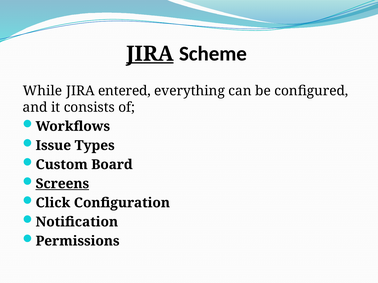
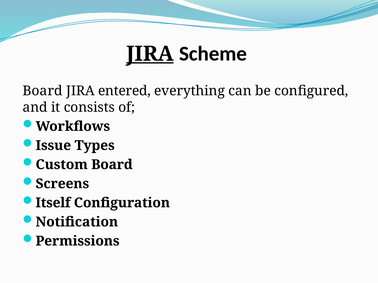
While at (43, 91): While -> Board
Screens underline: present -> none
Click: Click -> Itself
